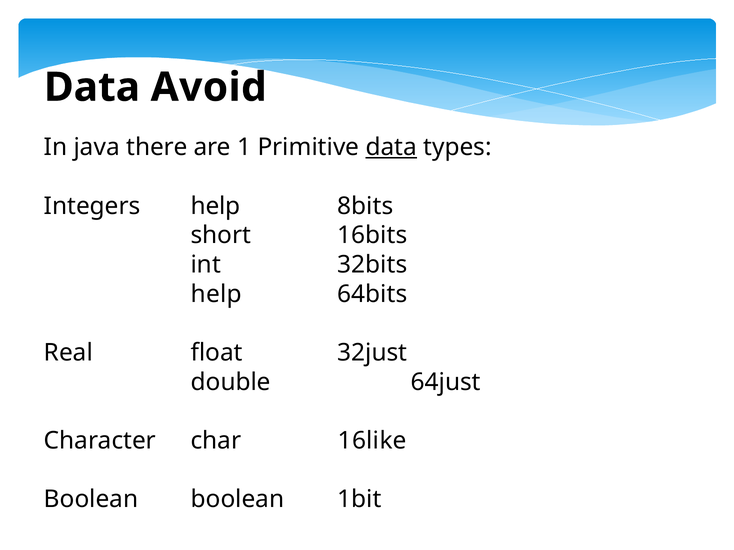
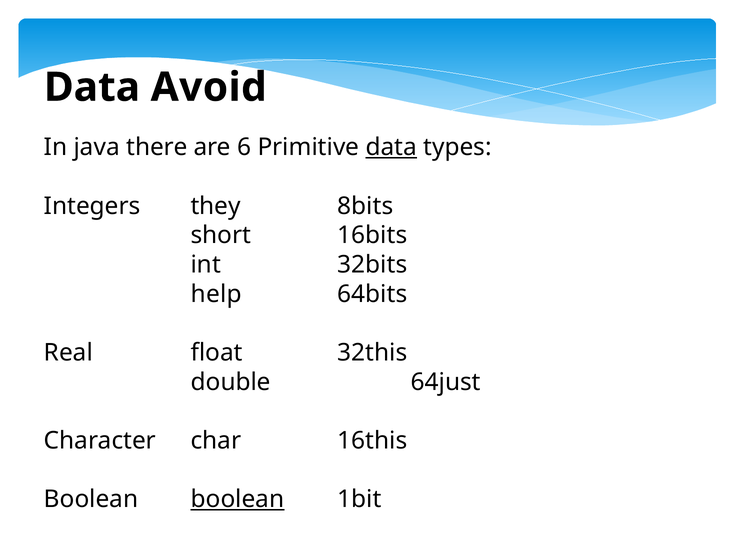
1: 1 -> 6
Integers help: help -> they
32just: 32just -> 32this
16like: 16like -> 16this
boolean at (237, 500) underline: none -> present
